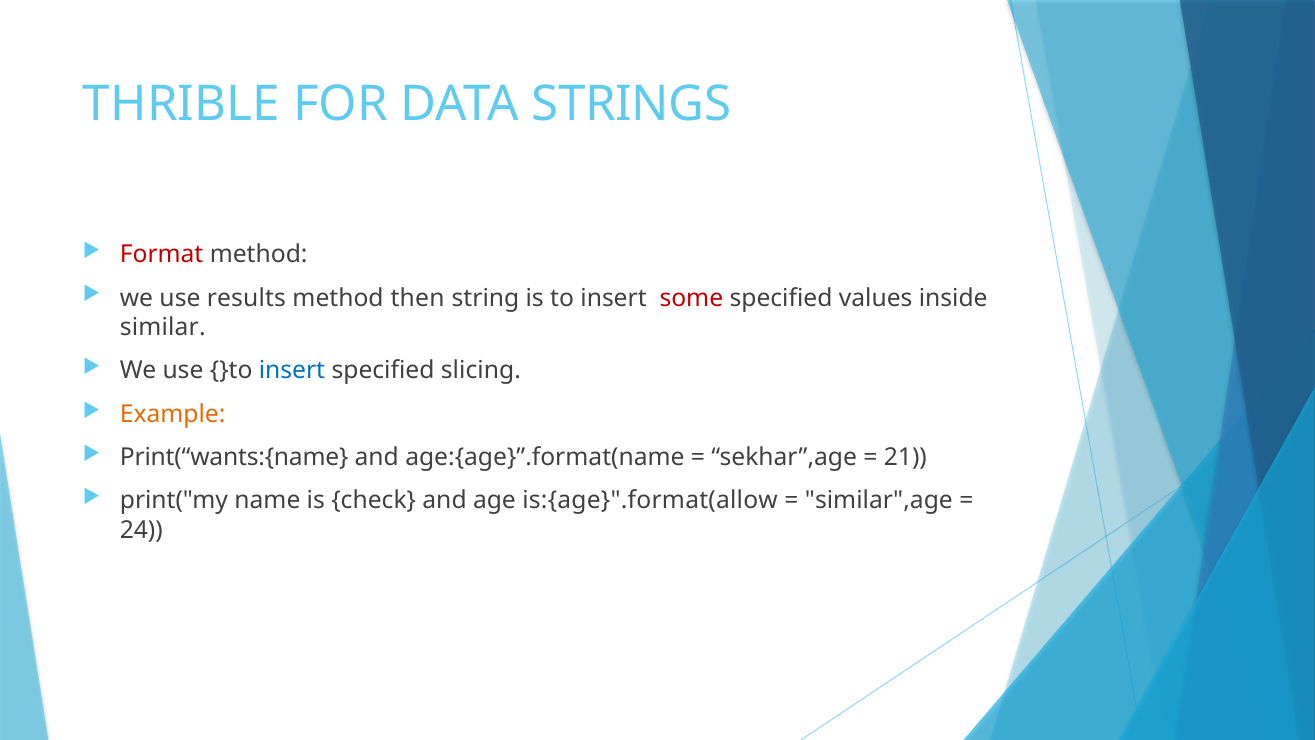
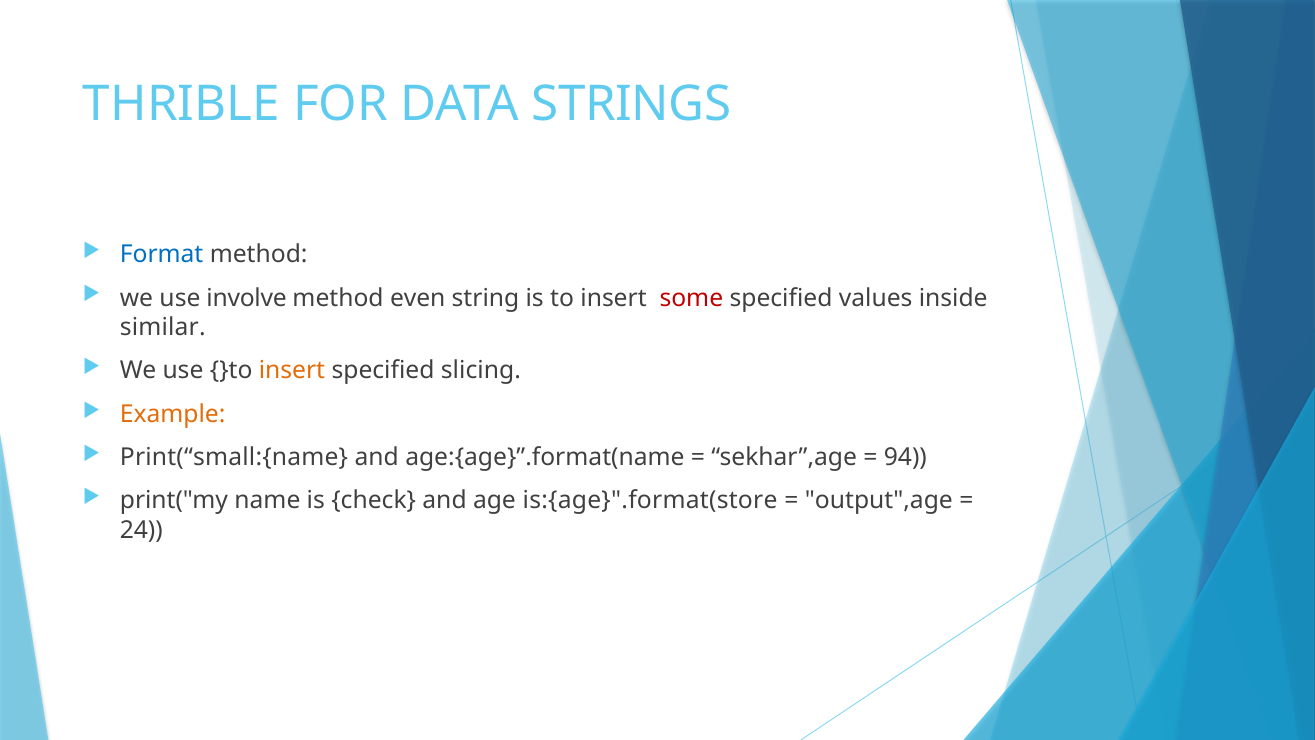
Format colour: red -> blue
results: results -> involve
then: then -> even
insert at (292, 371) colour: blue -> orange
Print(“wants:{name: Print(“wants:{name -> Print(“small:{name
21: 21 -> 94
is:{age}".format(allow: is:{age}".format(allow -> is:{age}".format(store
similar",age: similar",age -> output",age
